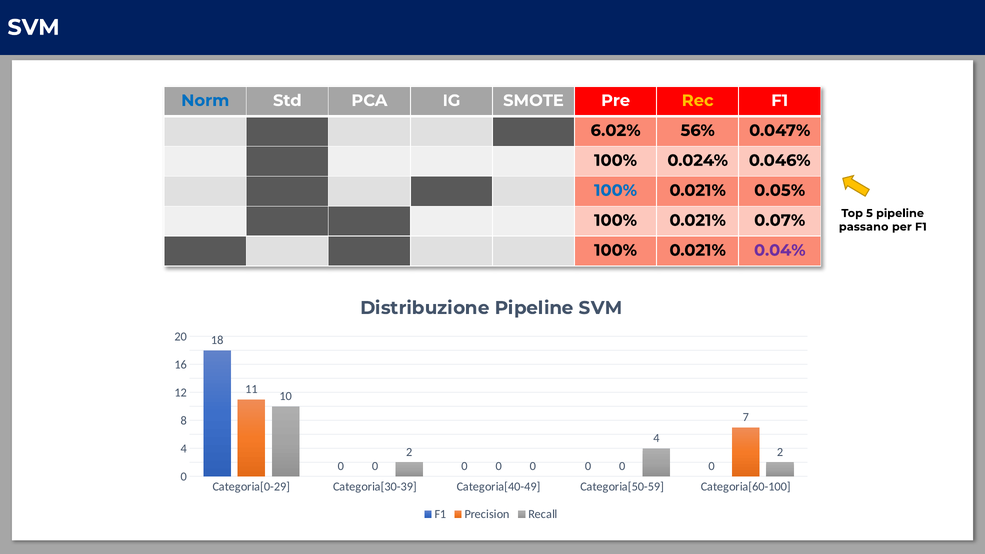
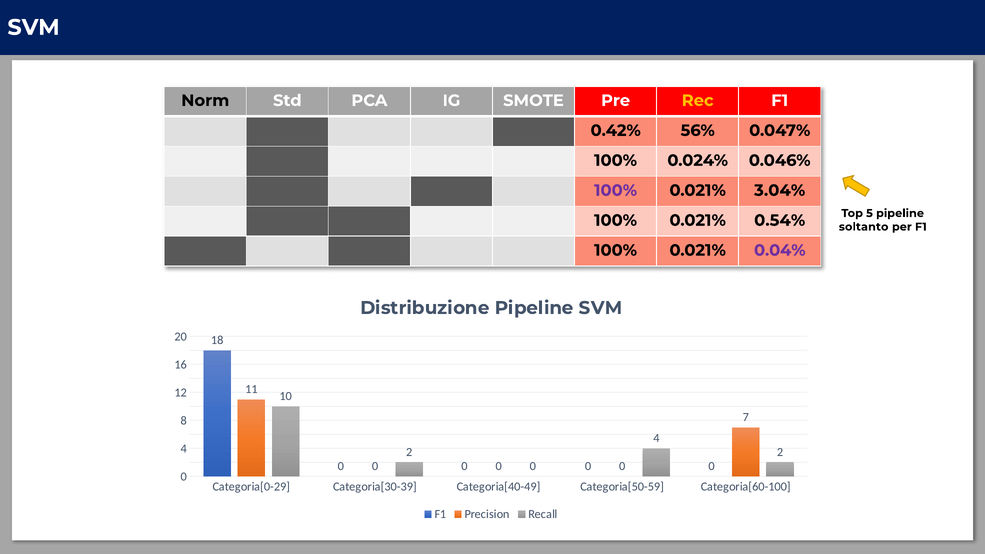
Norm colour: blue -> black
6.02%: 6.02% -> 0.42%
100% at (616, 190) colour: blue -> purple
0.05%: 0.05% -> 3.04%
0.07%: 0.07% -> 0.54%
passano: passano -> soltanto
